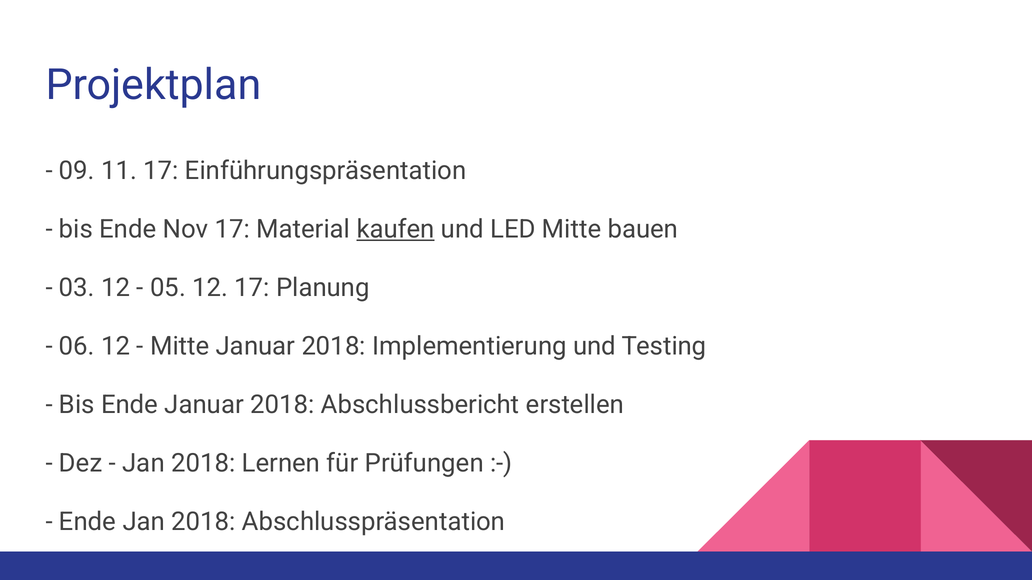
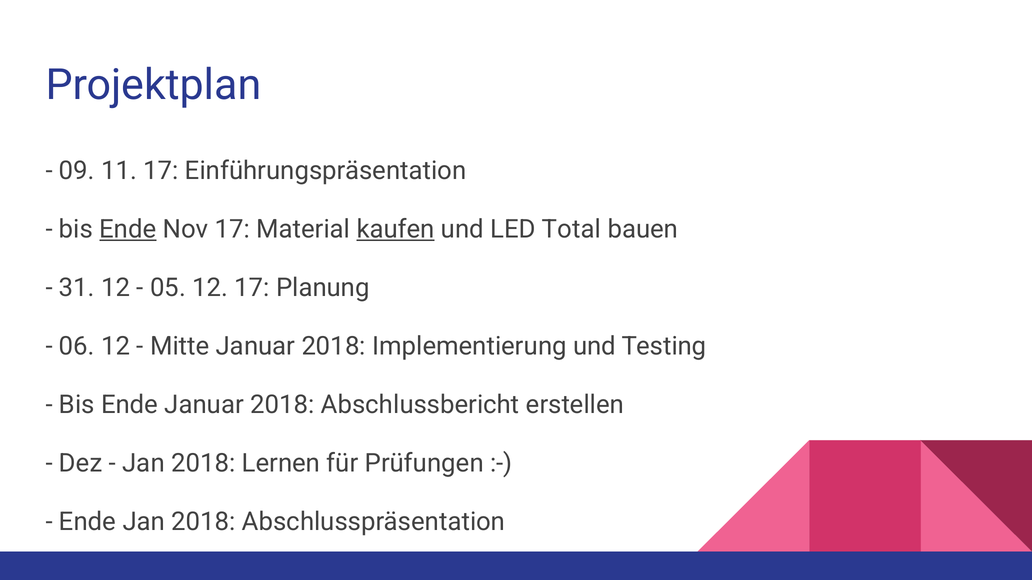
Ende at (128, 230) underline: none -> present
LED Mitte: Mitte -> Total
03: 03 -> 31
